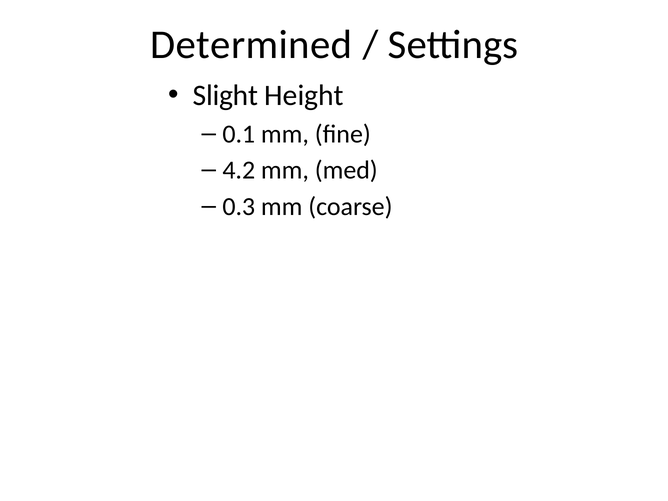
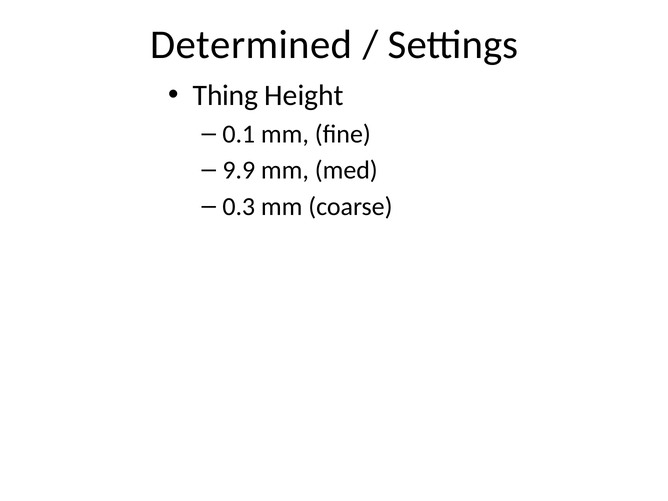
Slight: Slight -> Thing
4.2: 4.2 -> 9.9
